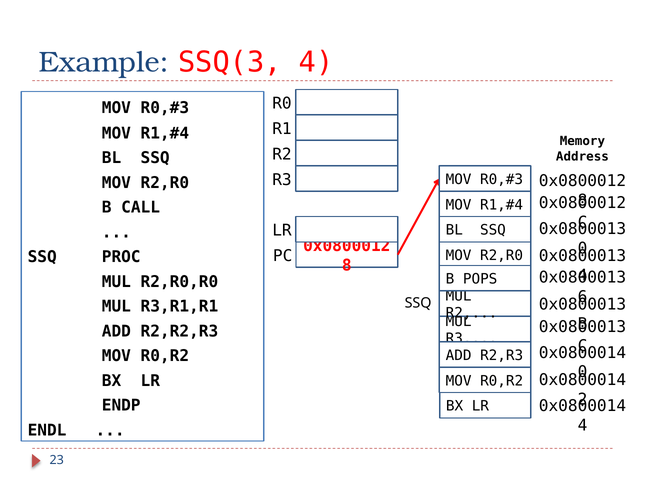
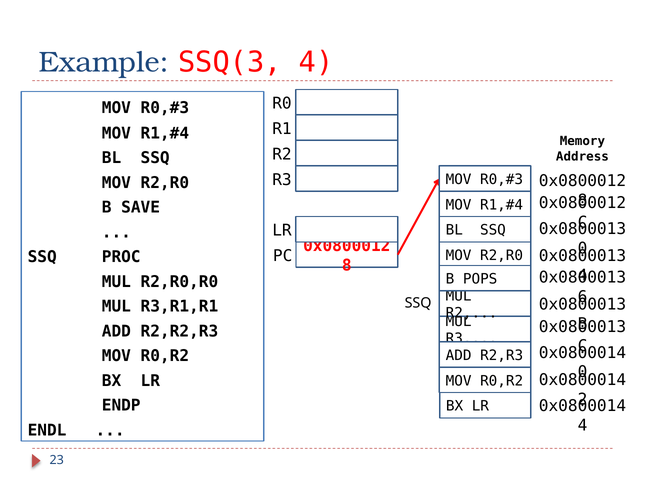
CALL: CALL -> SAVE
